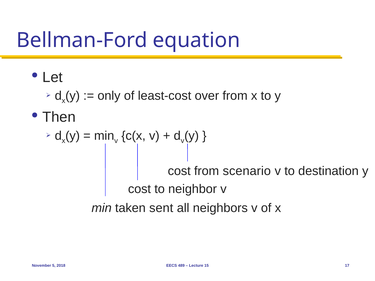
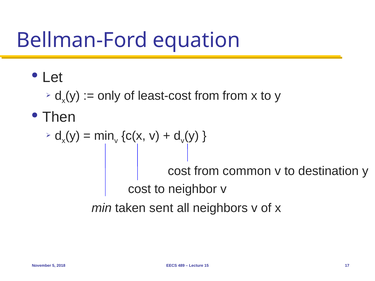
least-cost over: over -> from
scenario: scenario -> common
